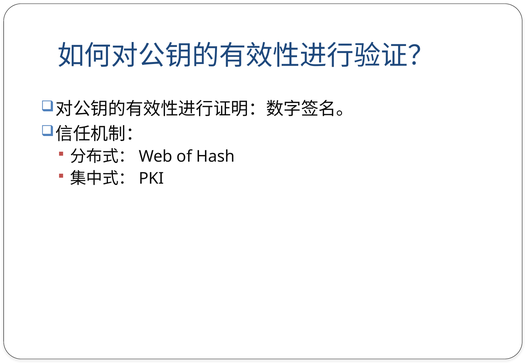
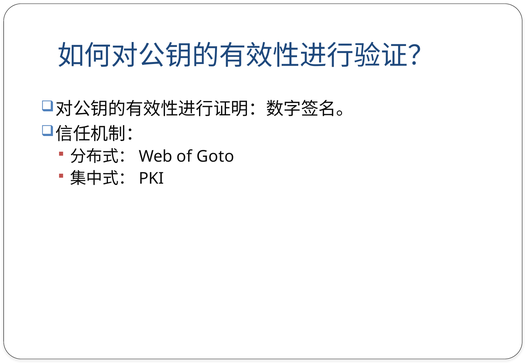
Hash: Hash -> Goto
